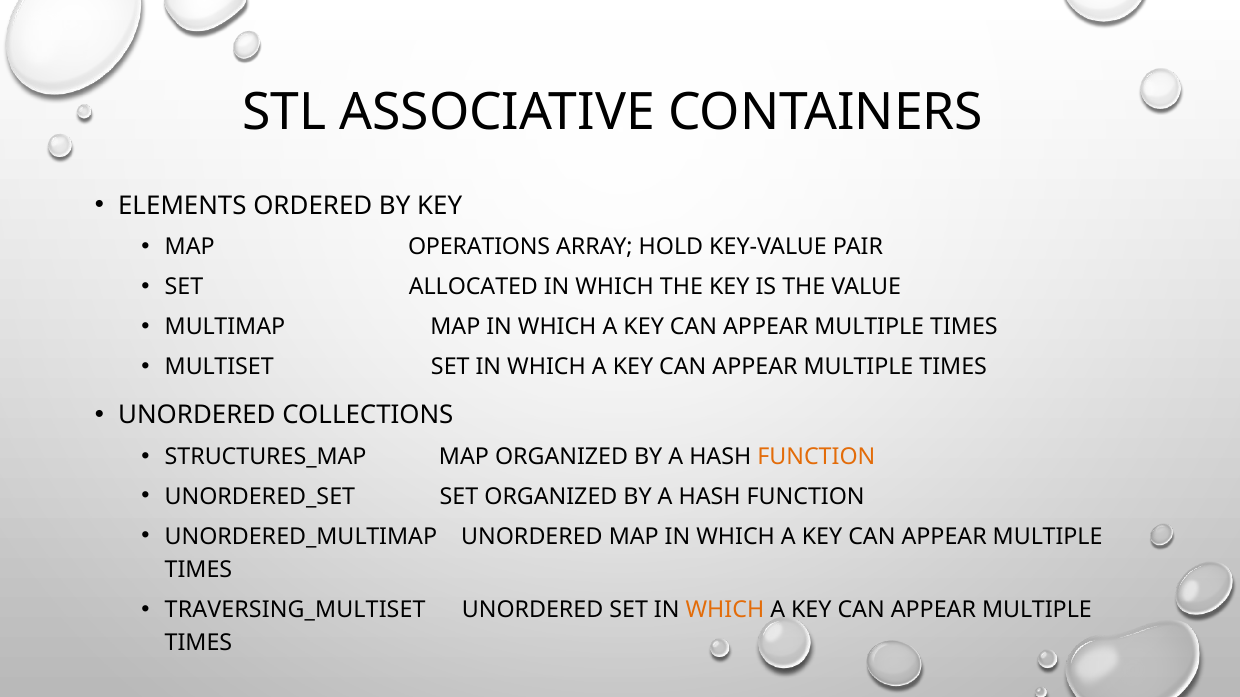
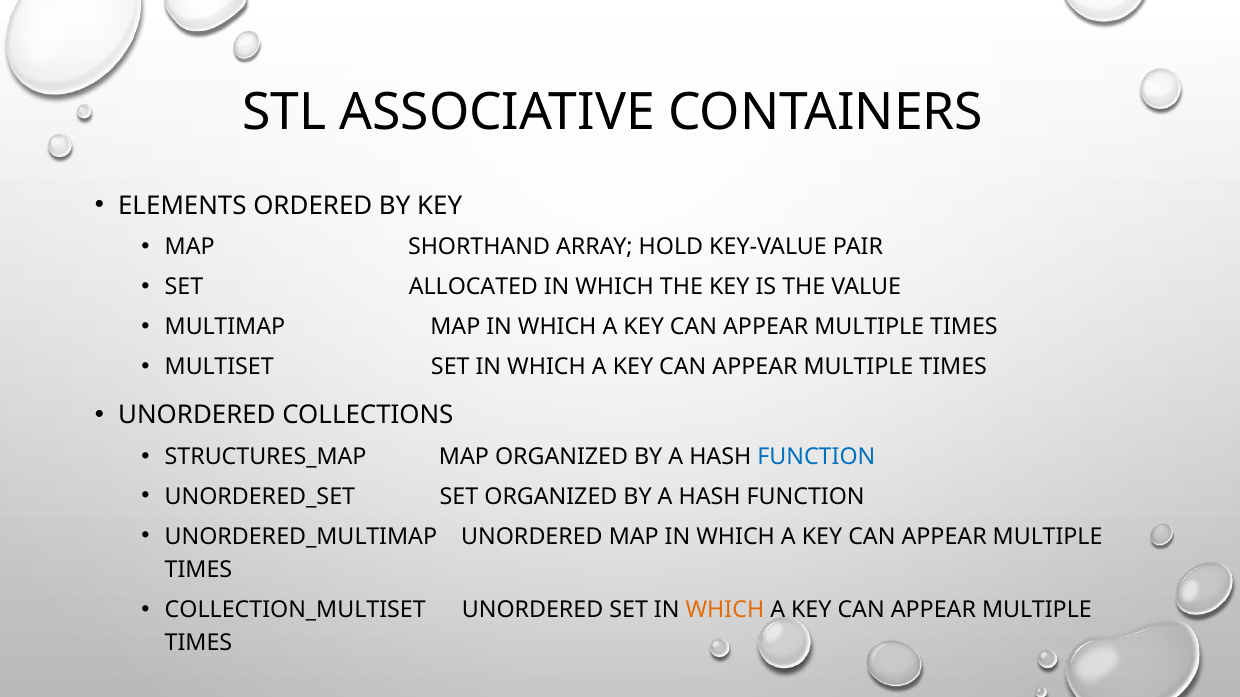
OPERATIONS: OPERATIONS -> SHORTHAND
FUNCTION at (816, 457) colour: orange -> blue
TRAVERSING_MULTISET: TRAVERSING_MULTISET -> COLLECTION_MULTISET
